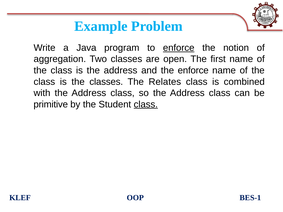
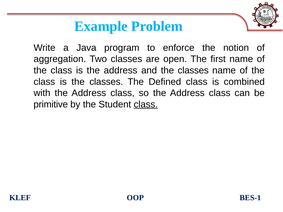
enforce at (179, 48) underline: present -> none
and the enforce: enforce -> classes
Relates: Relates -> Defined
